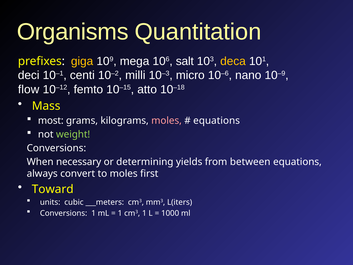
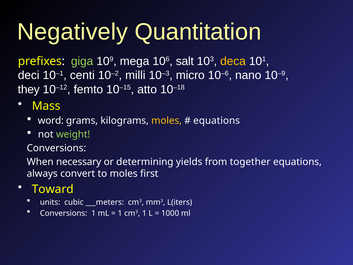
Organisms: Organisms -> Negatively
giga colour: yellow -> light green
flow: flow -> they
most: most -> word
moles at (167, 121) colour: pink -> yellow
between: between -> together
